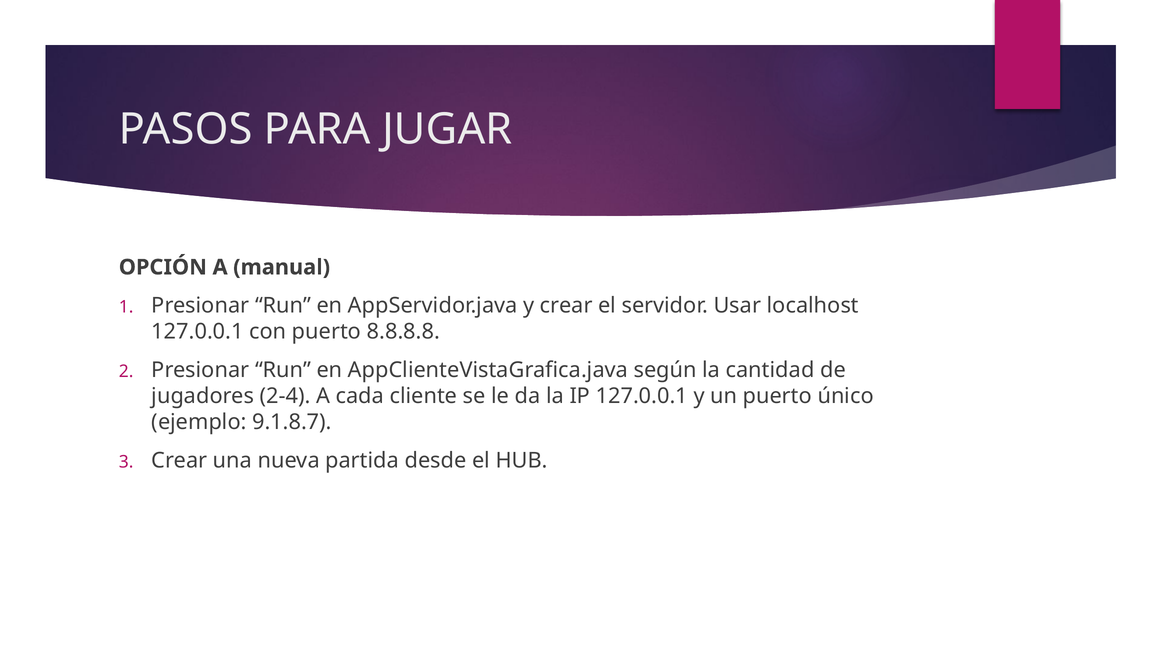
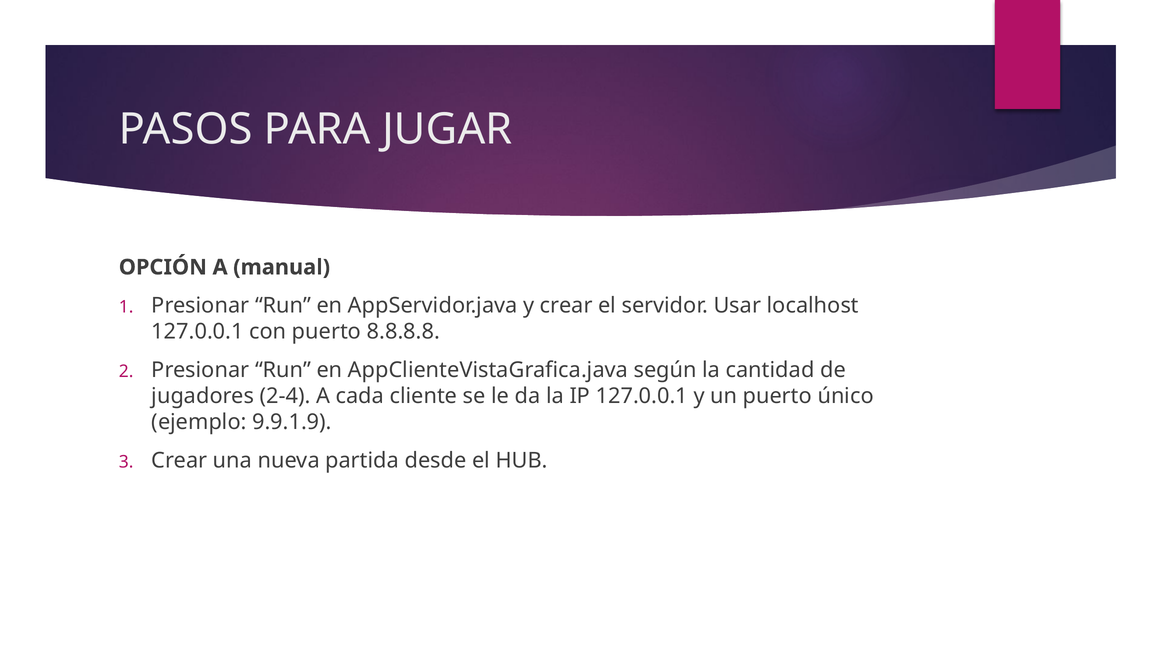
9.1.8.7: 9.1.8.7 -> 9.9.1.9
